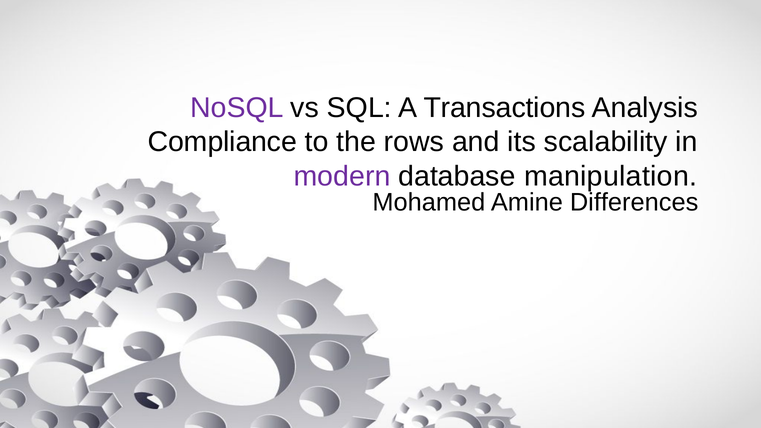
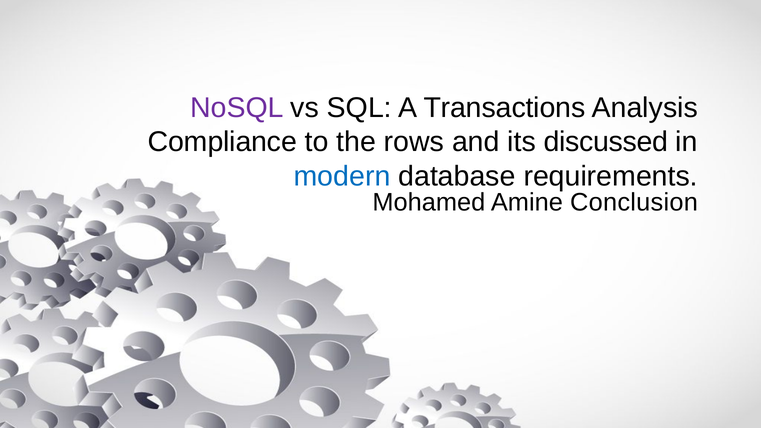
scalability: scalability -> discussed
modern colour: purple -> blue
manipulation: manipulation -> requirements
Differences: Differences -> Conclusion
